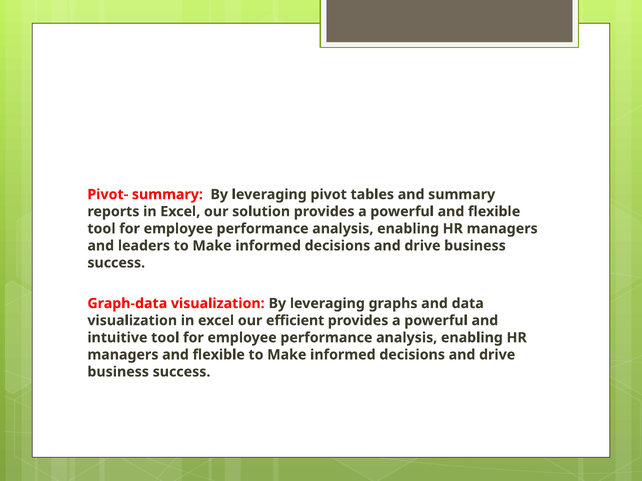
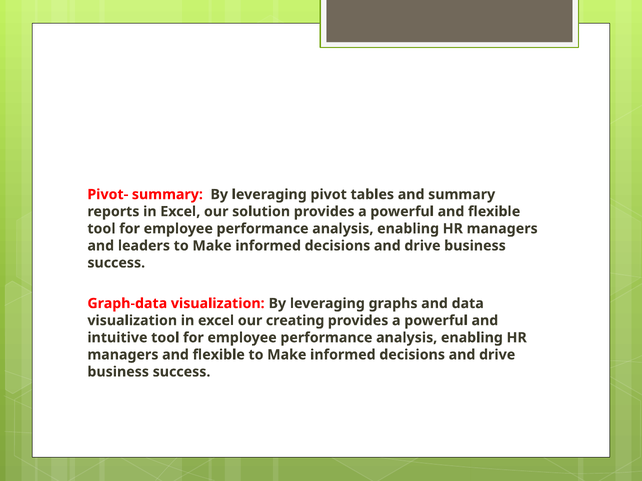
efficient: efficient -> creating
